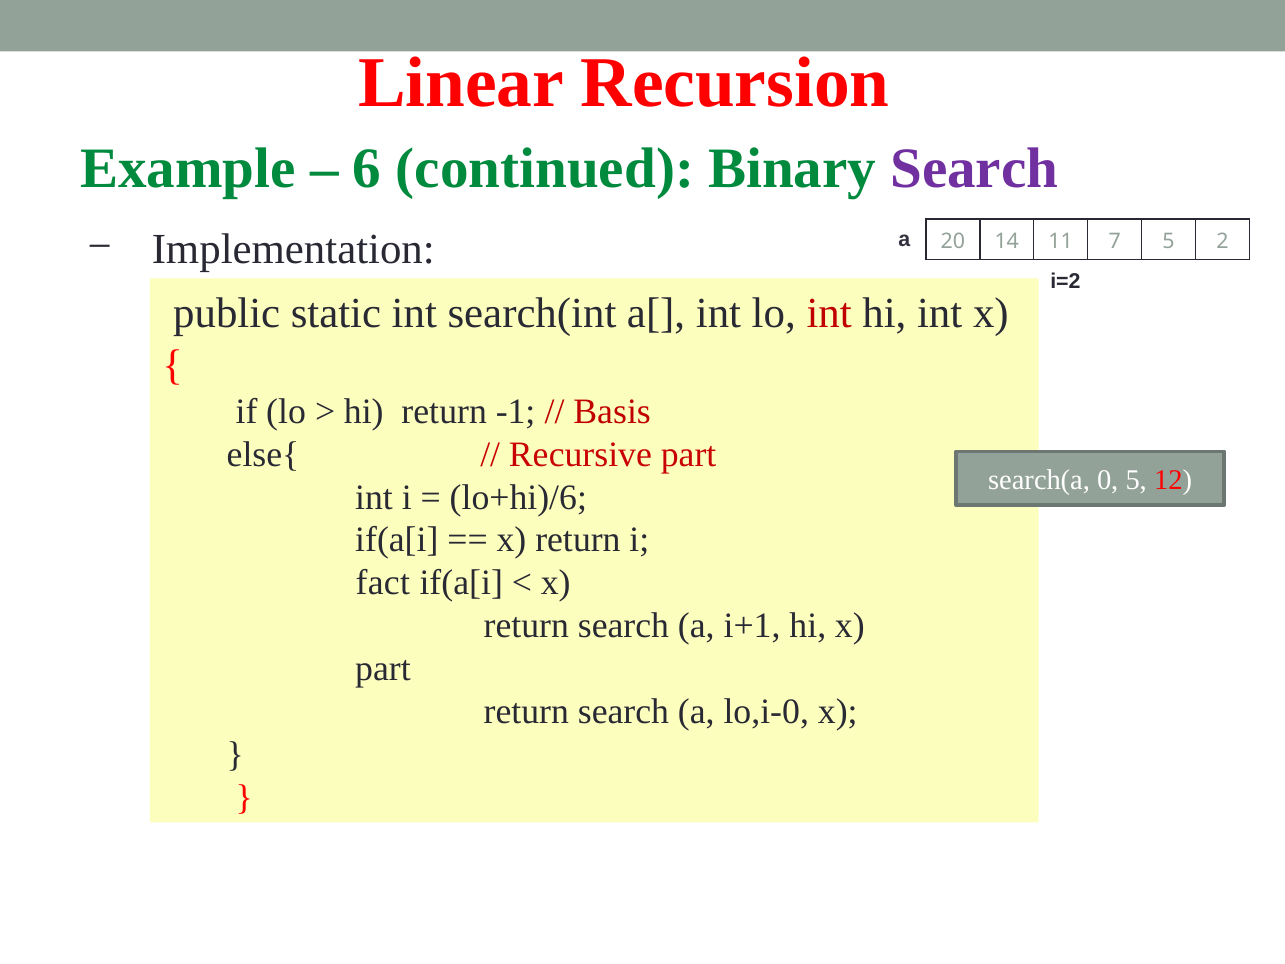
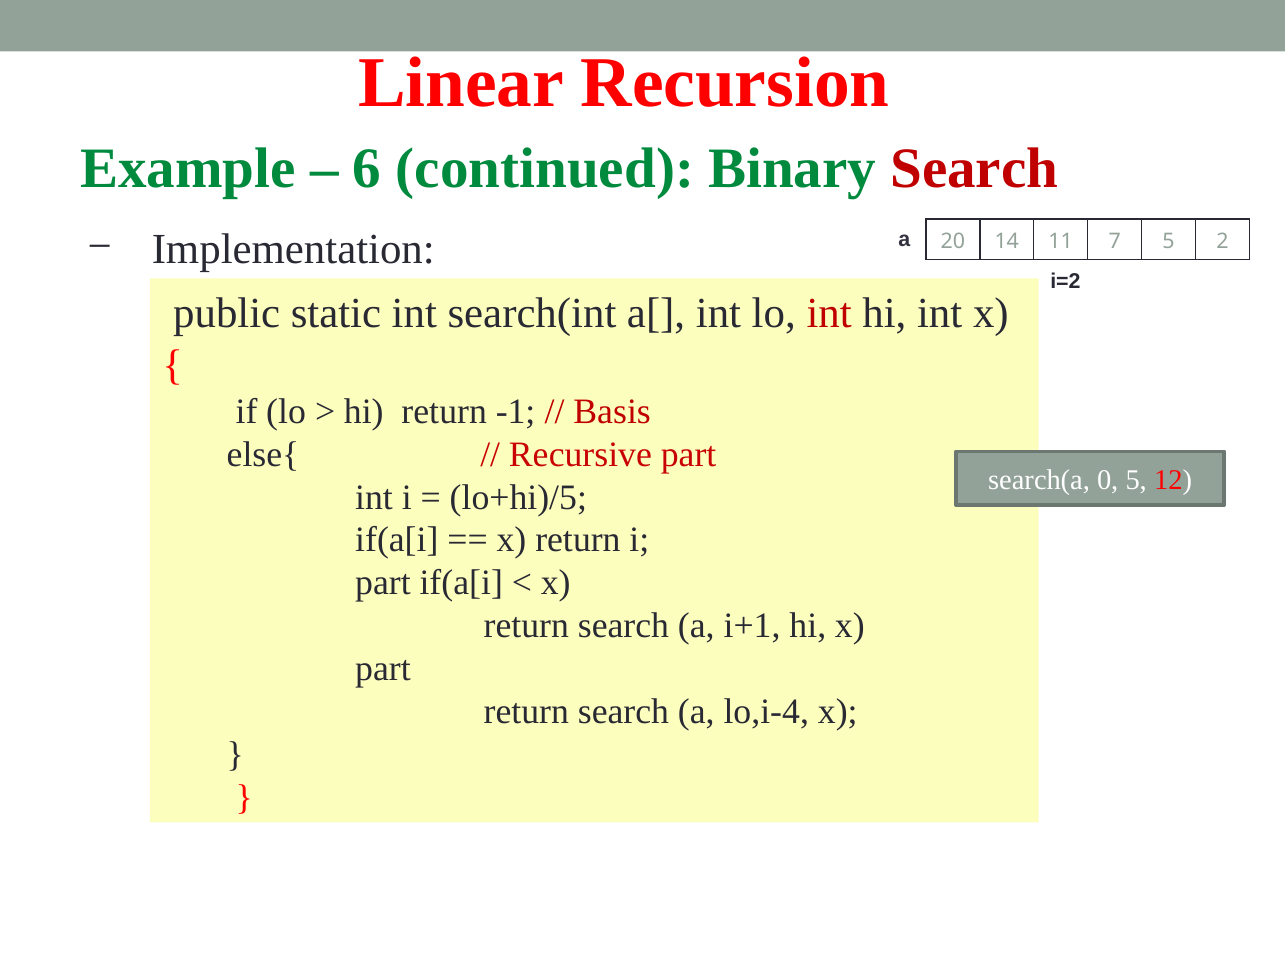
Search at (974, 169) colour: purple -> red
lo+hi)/6: lo+hi)/6 -> lo+hi)/5
fact at (383, 583): fact -> part
lo,i-0: lo,i-0 -> lo,i-4
